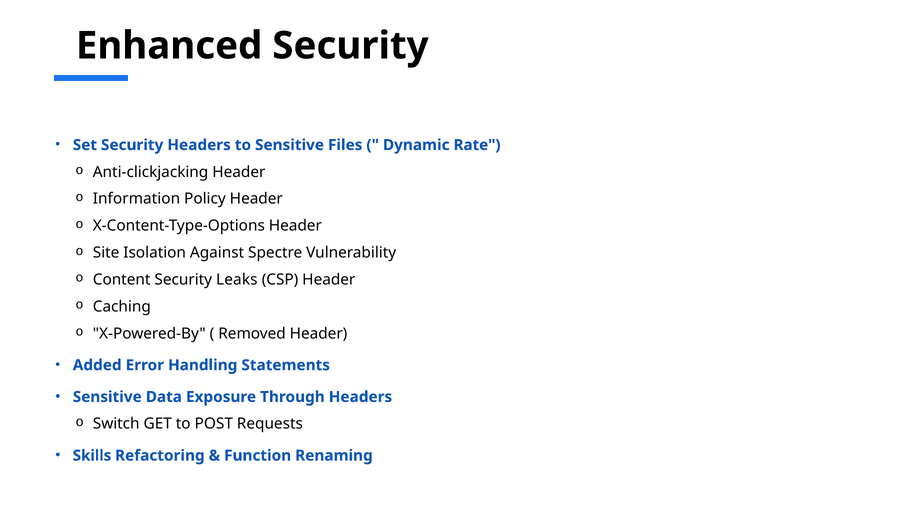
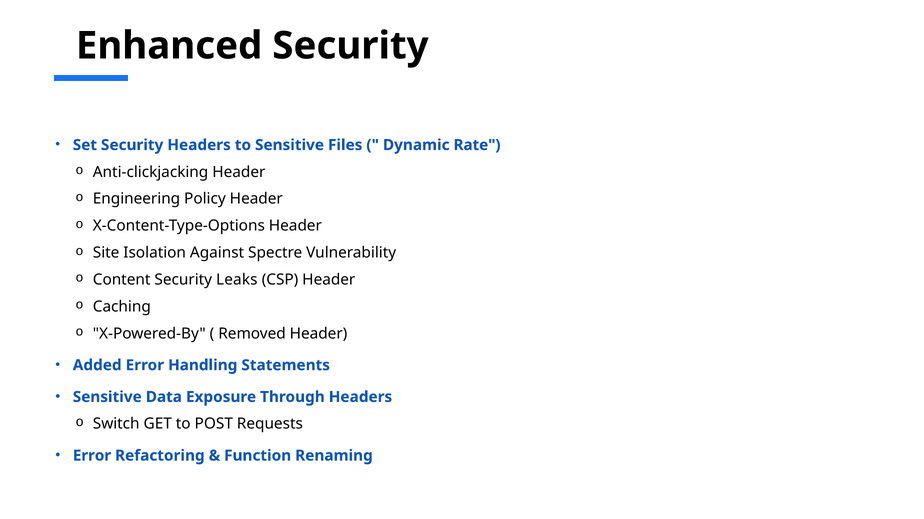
Information: Information -> Engineering
Skills at (92, 456): Skills -> Error
